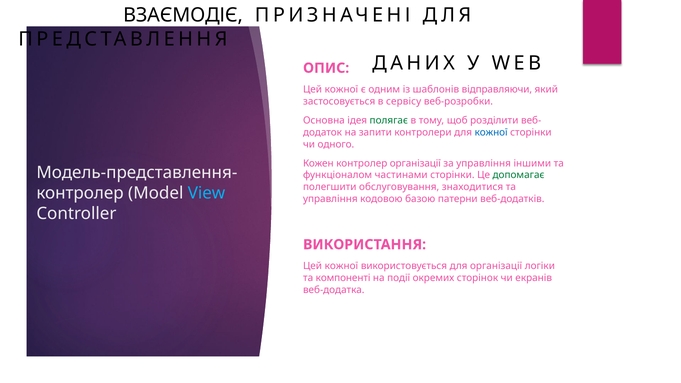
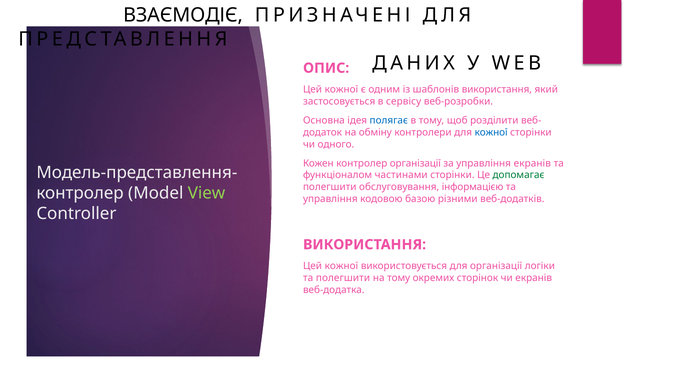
шаблонів відправляючи: відправляючи -> використання
полягає colour: green -> blue
запити: запити -> обміну
управління іншими: іншими -> екранів
знаходитися: знаходитися -> інформацією
View colour: light blue -> light green
патерни: патерни -> різними
та компоненті: компоненті -> полегшити
на події: події -> тому
